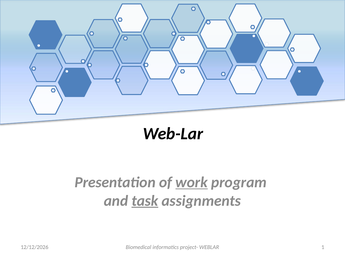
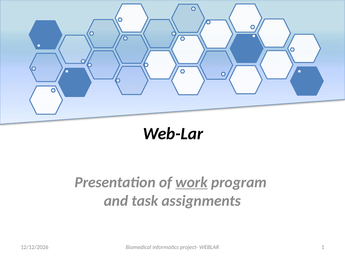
task underline: present -> none
